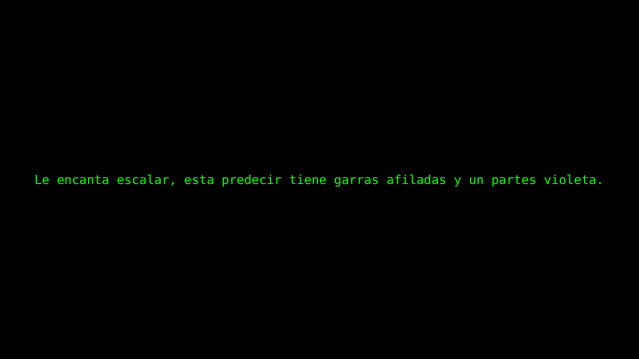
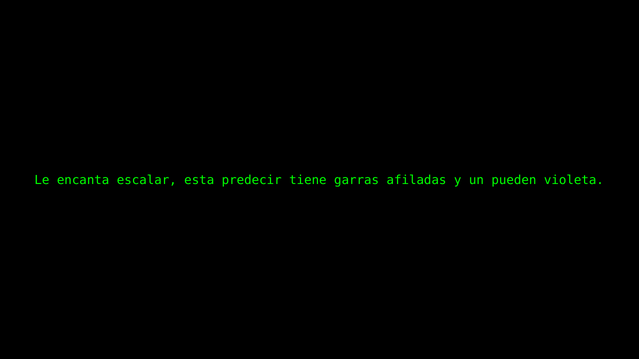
partes: partes -> pueden
